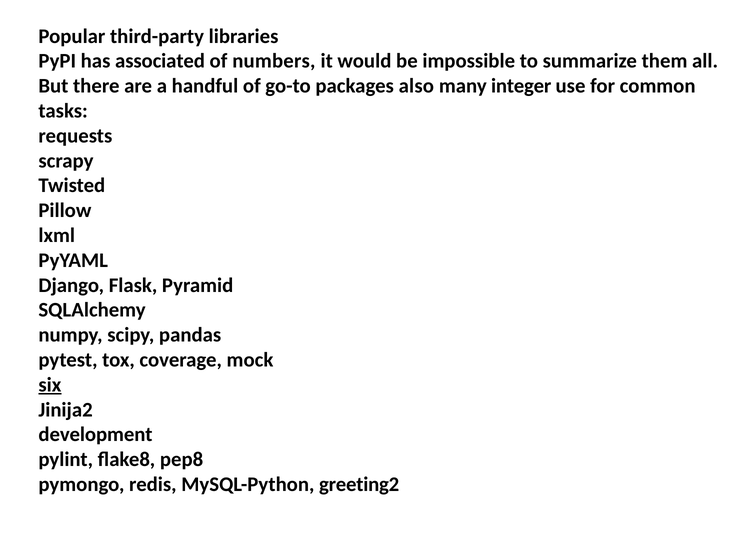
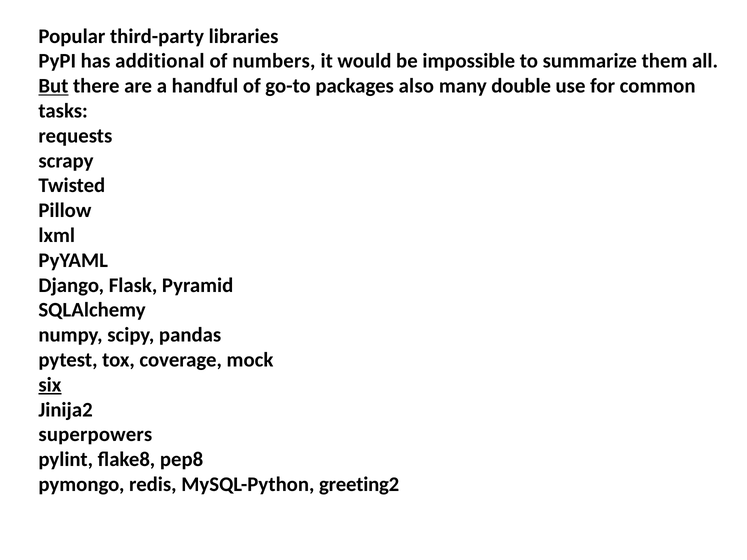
associated: associated -> additional
But underline: none -> present
integer: integer -> double
development: development -> superpowers
